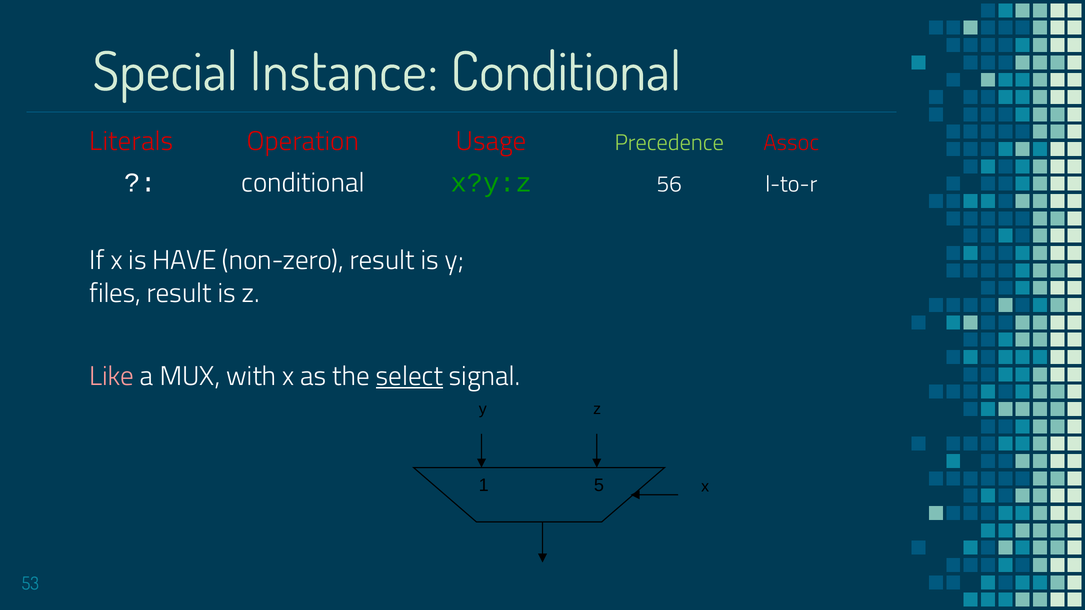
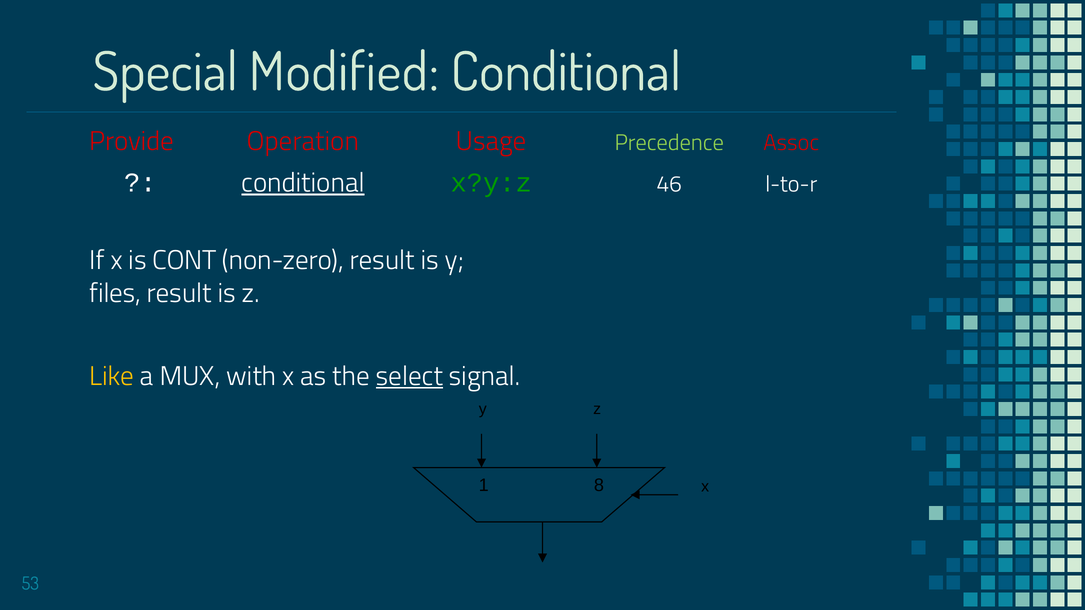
Instance: Instance -> Modified
Literals: Literals -> Provide
conditional at (303, 183) underline: none -> present
56: 56 -> 46
HAVE: HAVE -> CONT
Like colour: pink -> yellow
5: 5 -> 8
